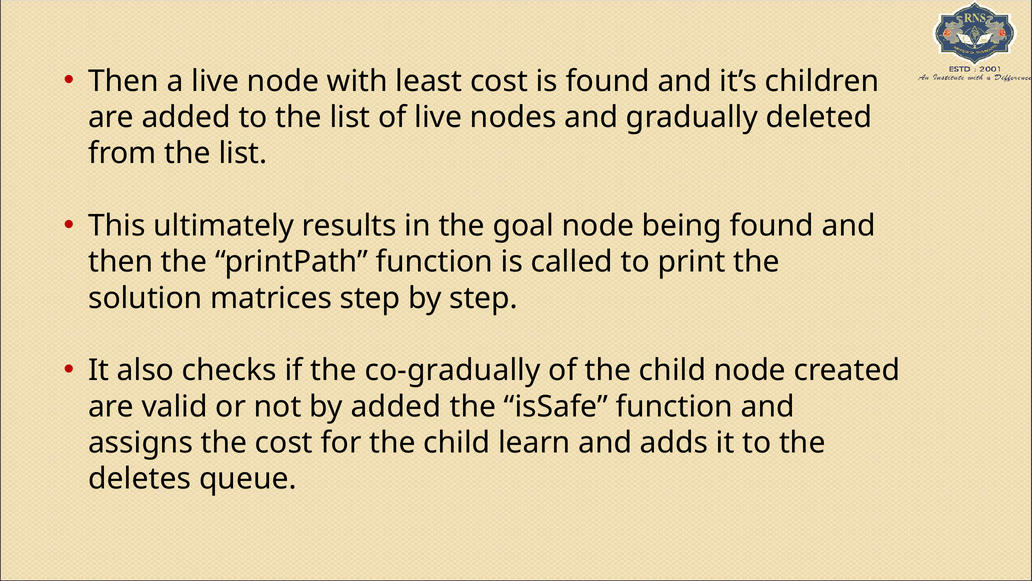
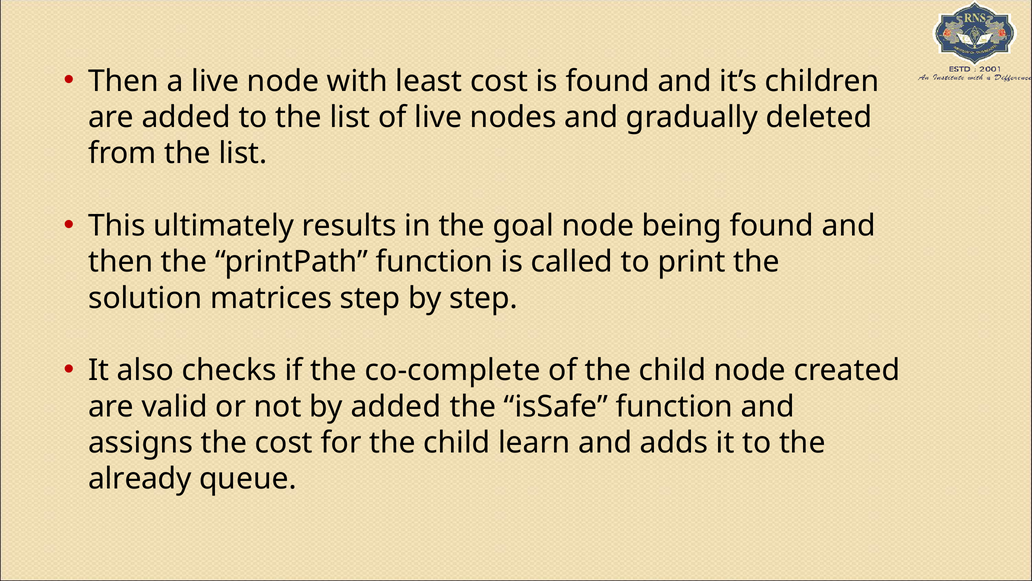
co-gradually: co-gradually -> co-complete
deletes: deletes -> already
